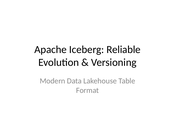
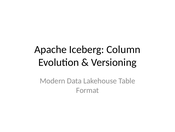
Reliable: Reliable -> Column
